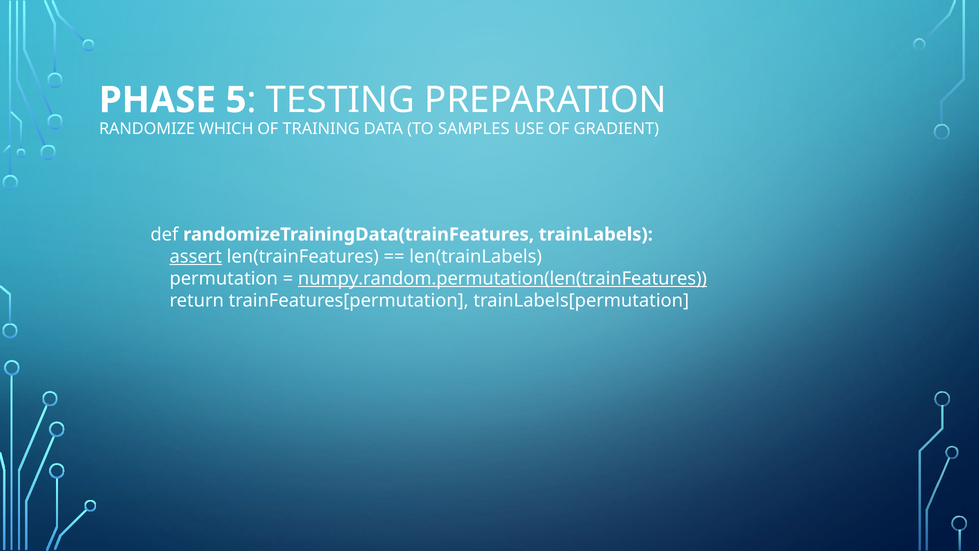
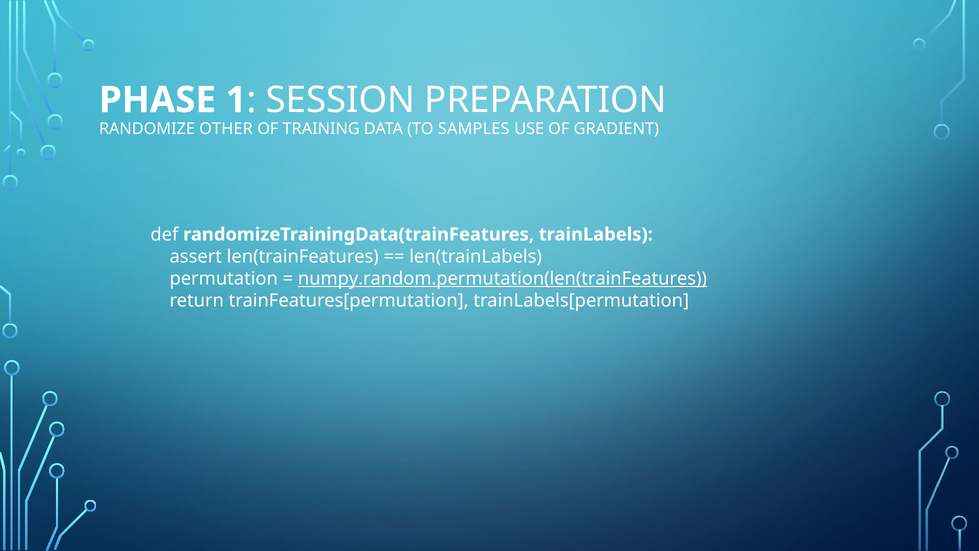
5: 5 -> 1
TESTING: TESTING -> SESSION
WHICH: WHICH -> OTHER
assert underline: present -> none
